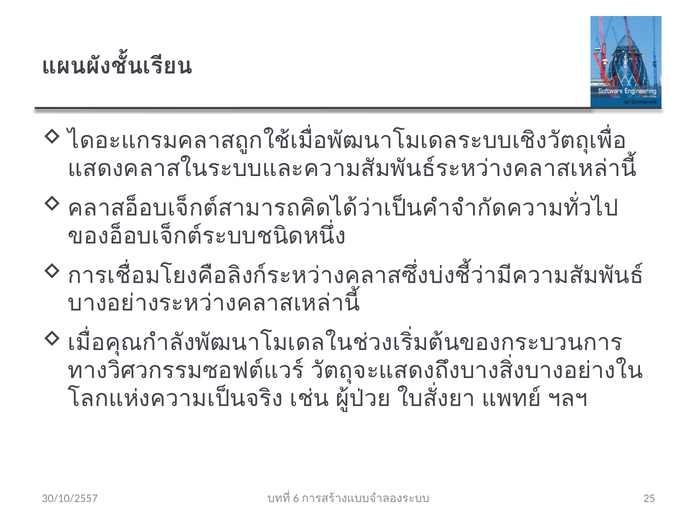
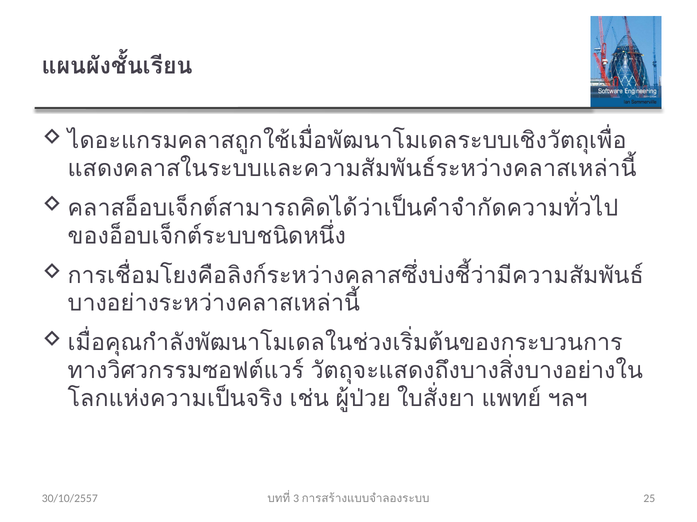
6: 6 -> 3
